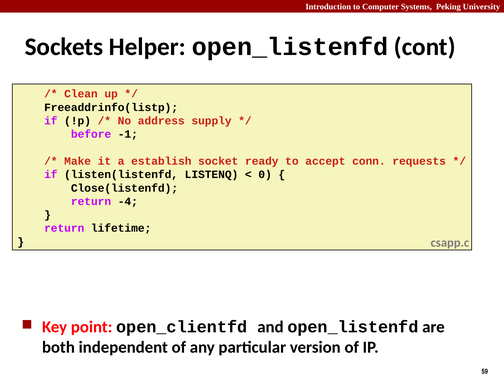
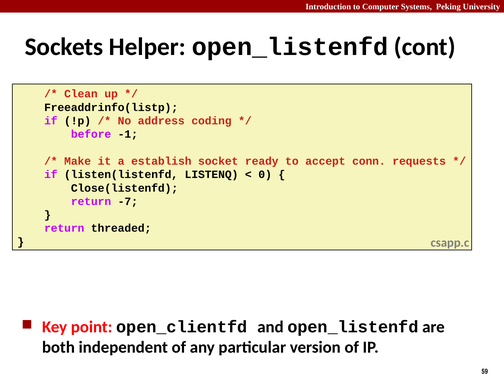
supply: supply -> coding
-4: -4 -> -7
lifetime: lifetime -> threaded
